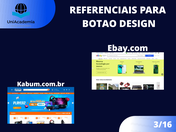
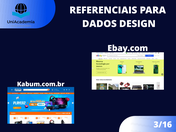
BOTAO: BOTAO -> DADOS
